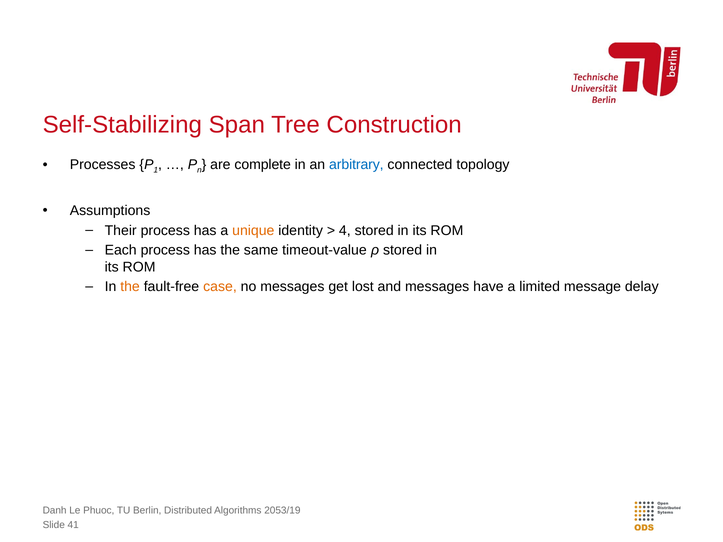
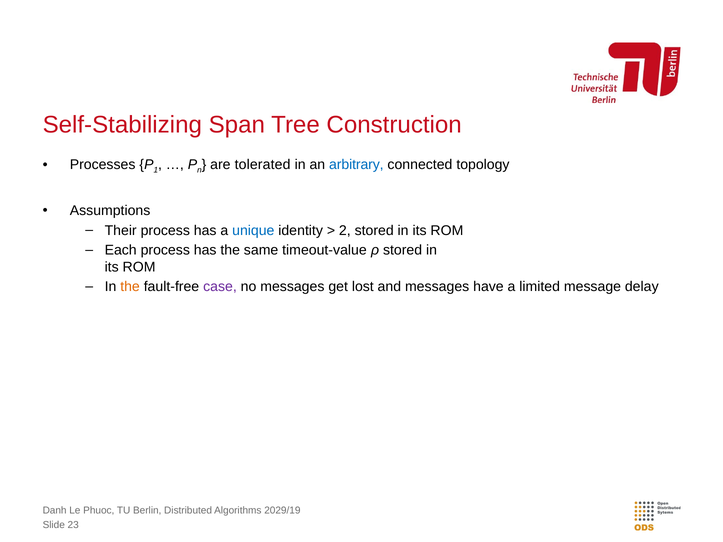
complete: complete -> tolerated
unique colour: orange -> blue
4: 4 -> 2
case colour: orange -> purple
2053/19: 2053/19 -> 2029/19
41: 41 -> 23
